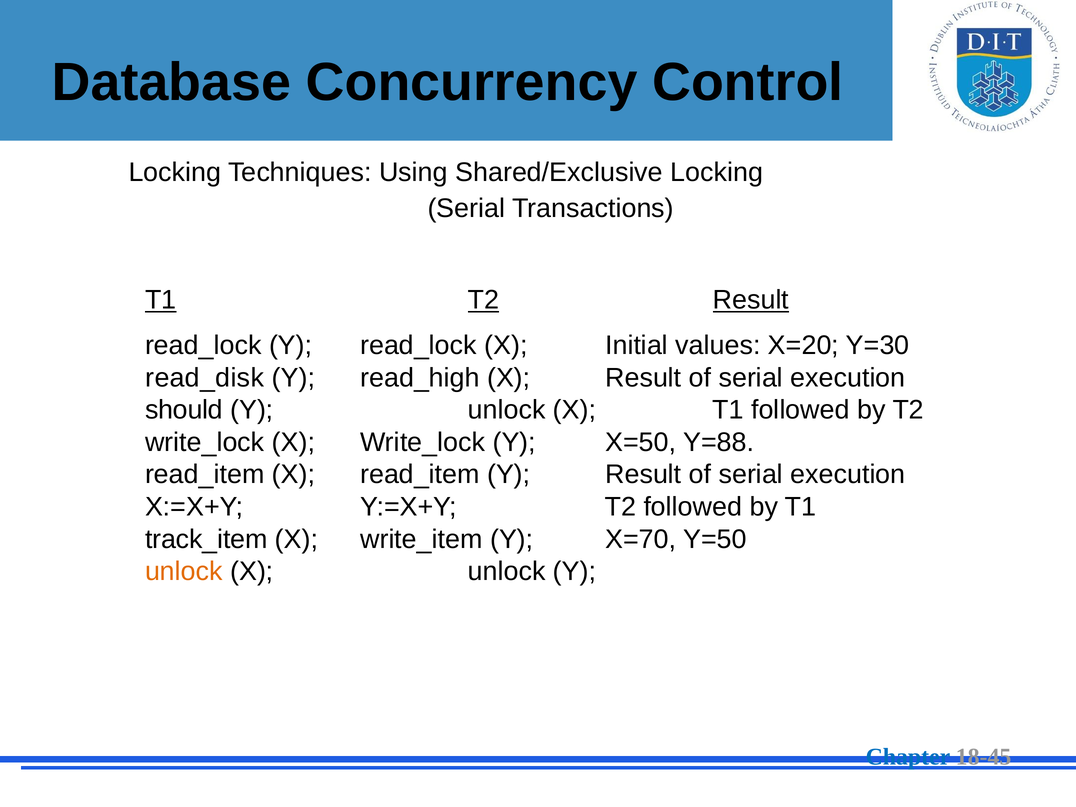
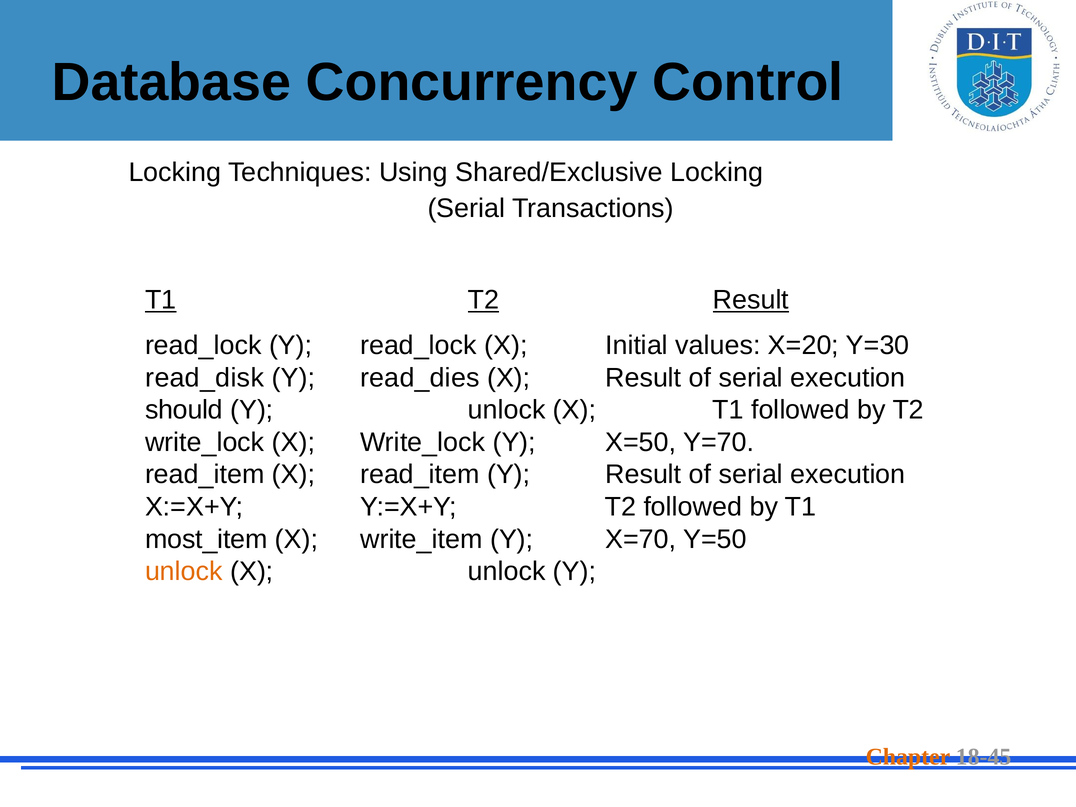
read_high: read_high -> read_dies
Y=88: Y=88 -> Y=70
track_item: track_item -> most_item
Chapter colour: blue -> orange
